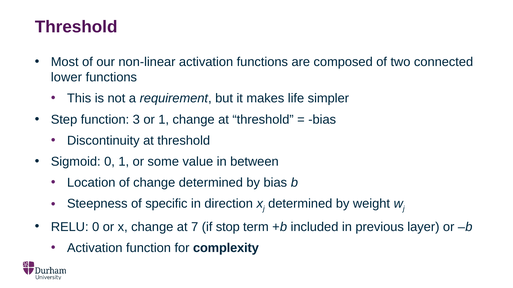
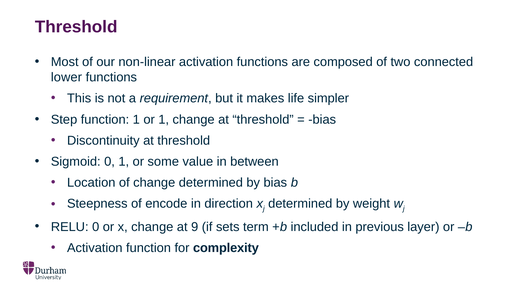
function 3: 3 -> 1
specific: specific -> encode
7: 7 -> 9
stop: stop -> sets
